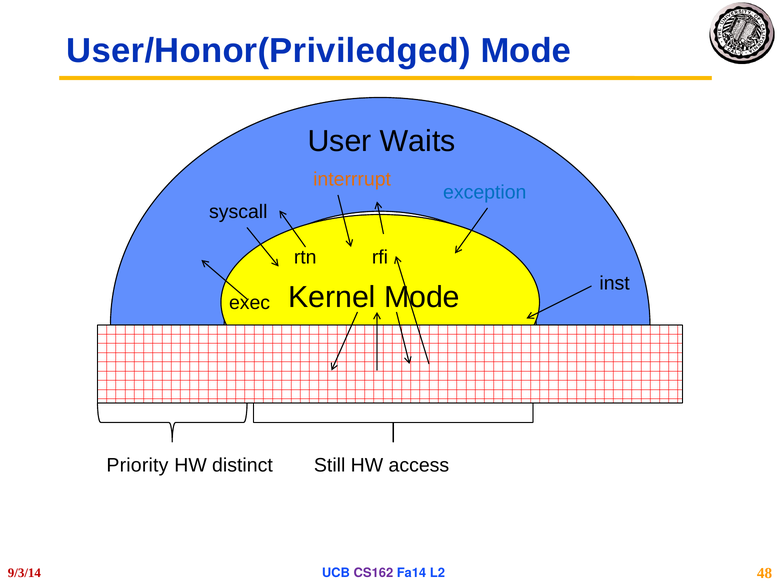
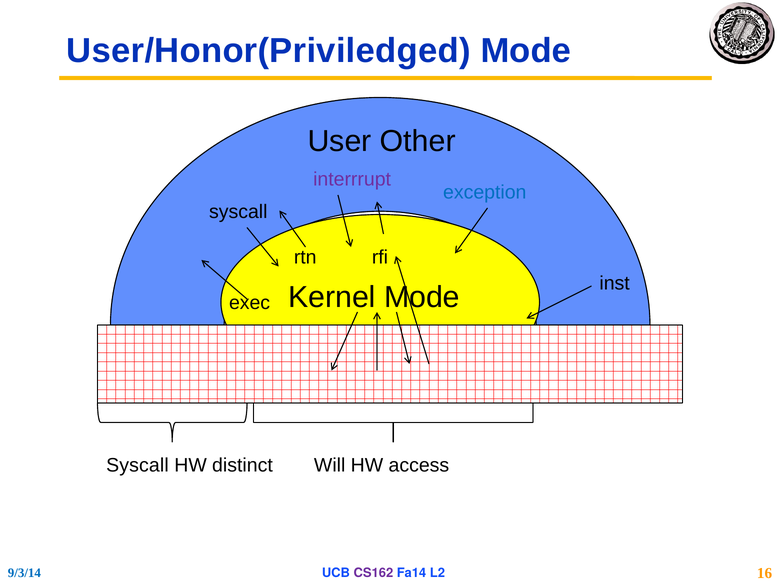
Waits: Waits -> Other
interrrupt colour: orange -> purple
Priority at (137, 465): Priority -> Syscall
Still: Still -> Will
9/3/14 colour: red -> blue
48: 48 -> 16
